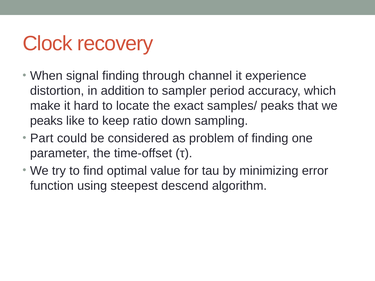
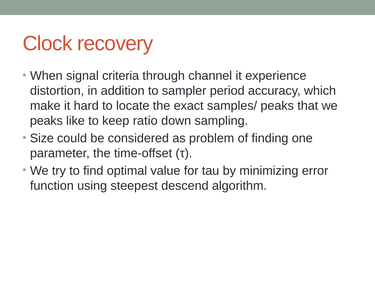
signal finding: finding -> criteria
Part: Part -> Size
